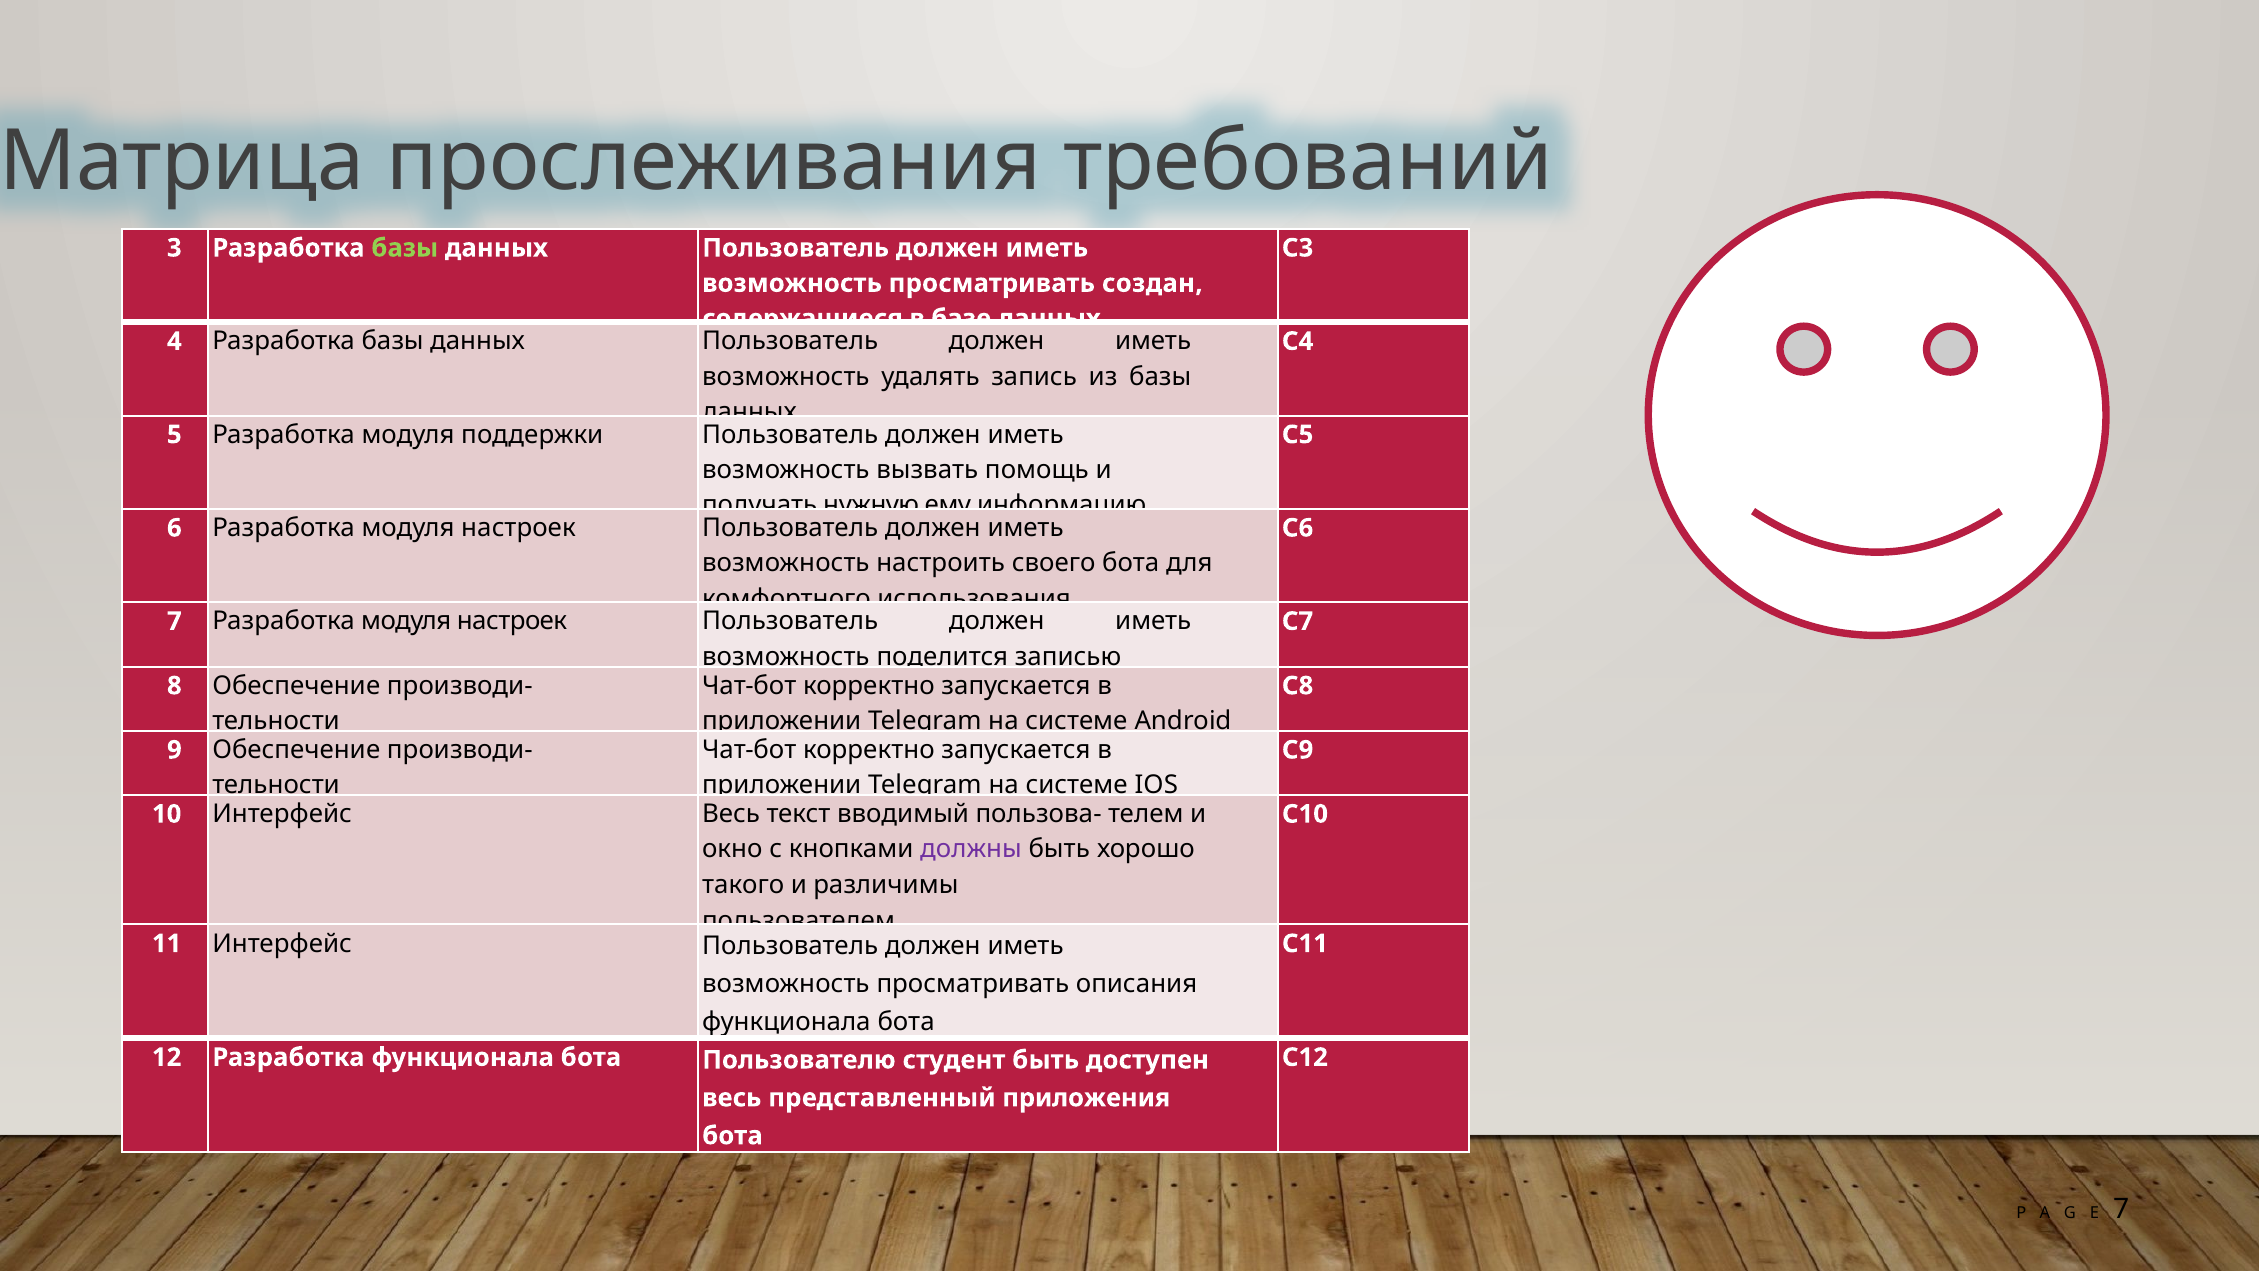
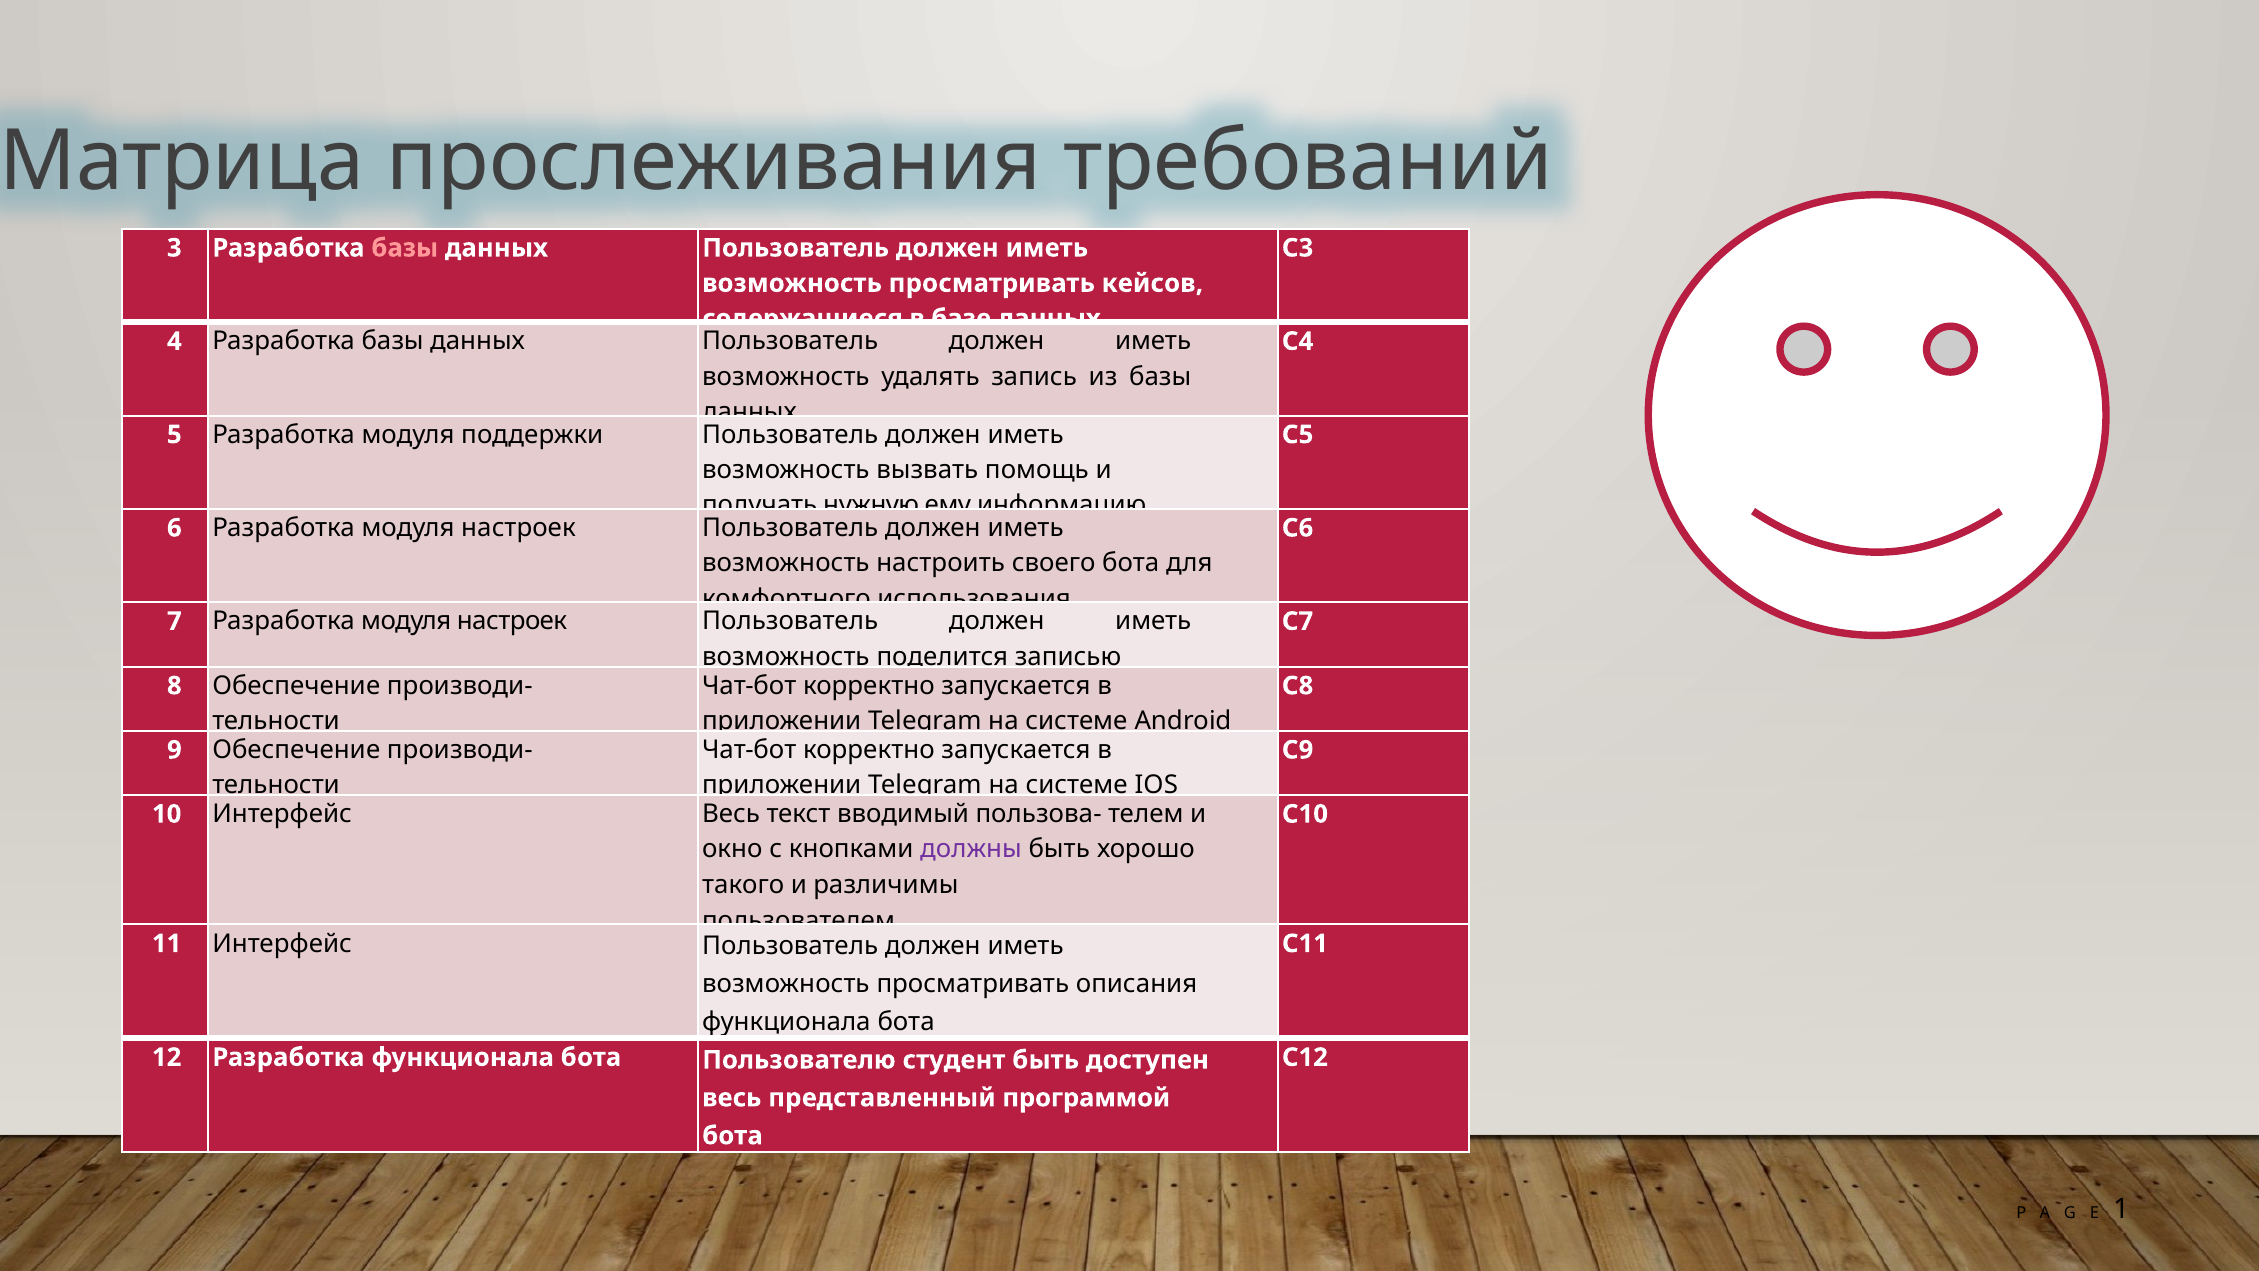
базы at (405, 248) colour: light green -> pink
создан: создан -> кейсов
приложения: приложения -> программой
7 at (2121, 1209): 7 -> 1
